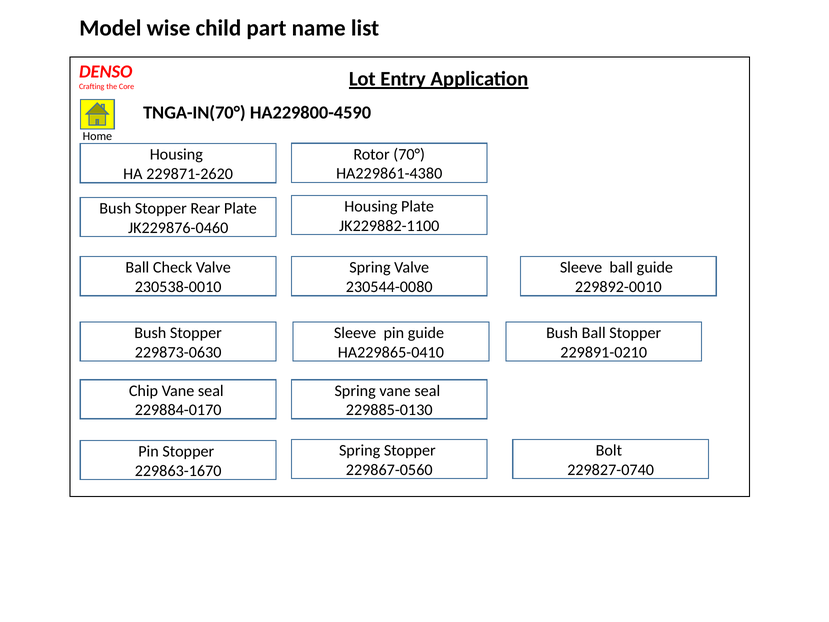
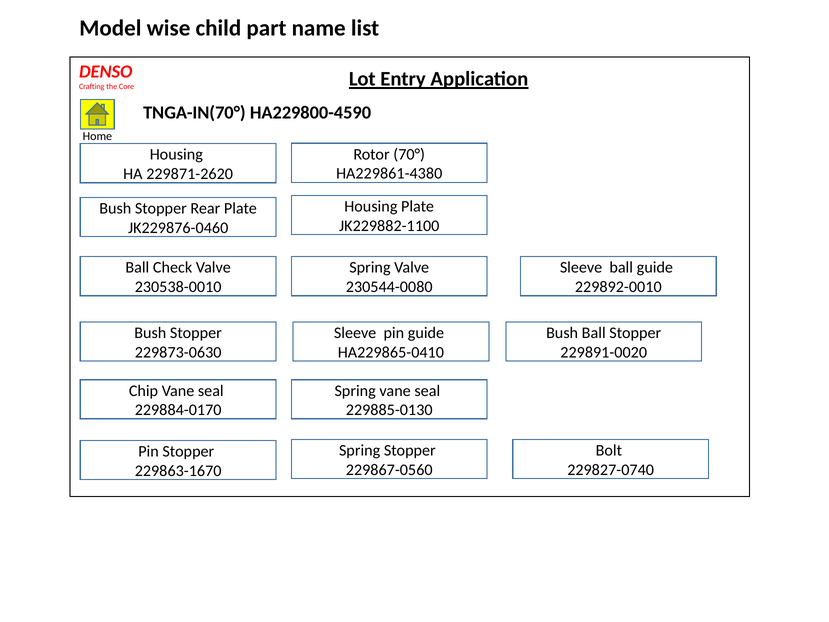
229891-0210: 229891-0210 -> 229891-0020
